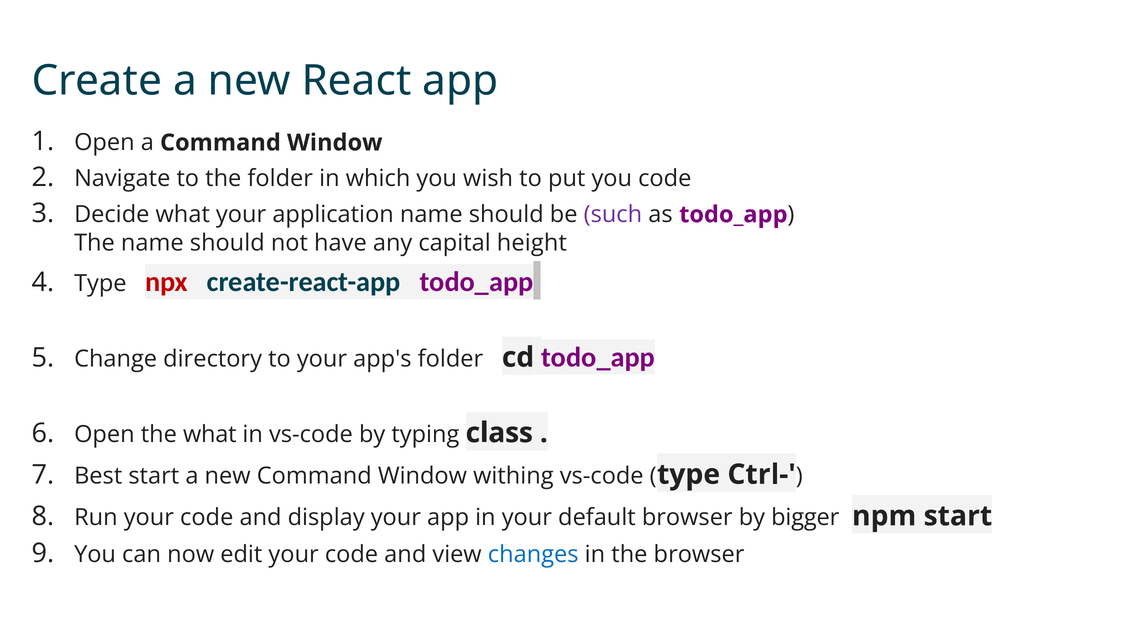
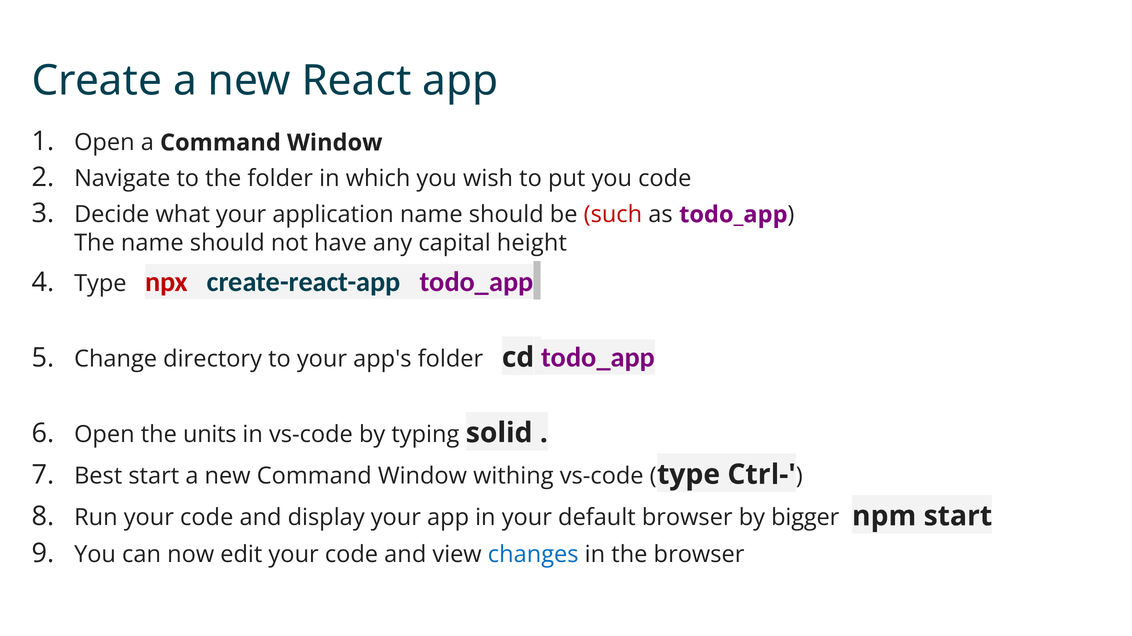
such colour: purple -> red
the what: what -> units
class: class -> solid
